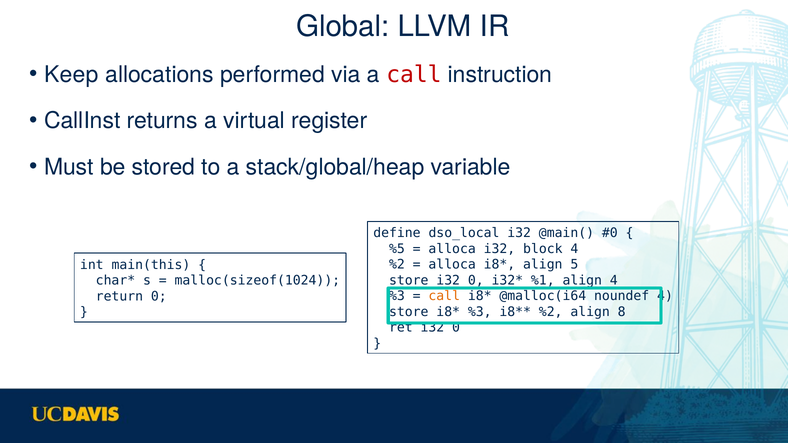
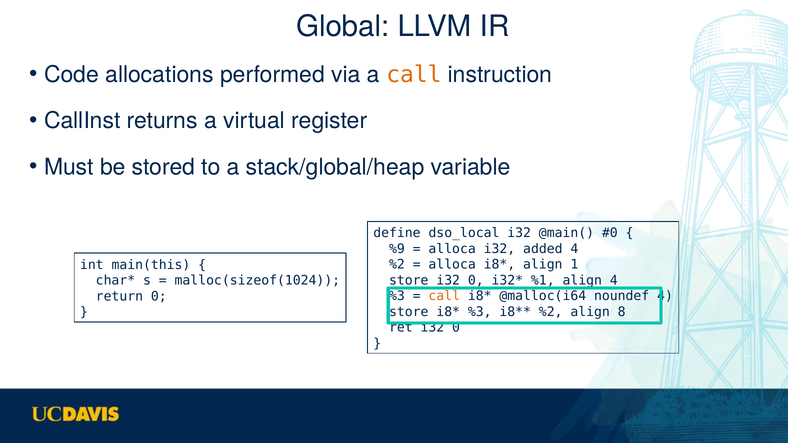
Keep: Keep -> Code
call at (414, 75) colour: red -> orange
%5: %5 -> %9
block: block -> added
5: 5 -> 1
